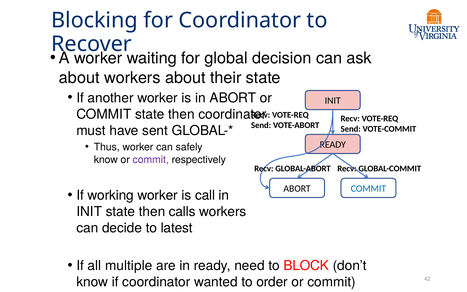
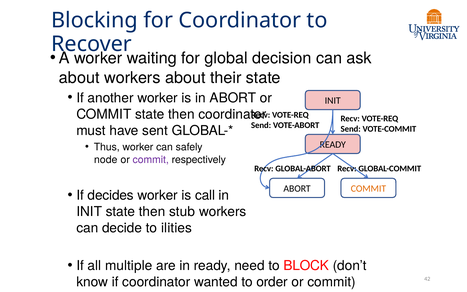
know at (106, 160): know -> node
COMMIT at (368, 188) colour: blue -> orange
working: working -> decides
calls: calls -> stub
latest: latest -> ilities
